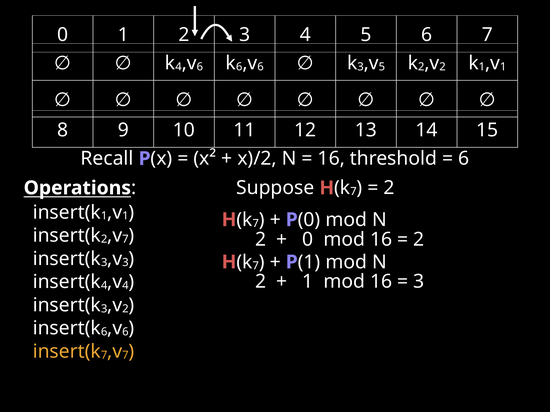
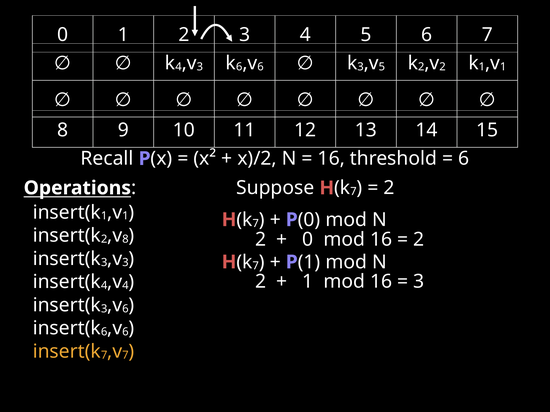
6 at (200, 67): 6 -> 3
7 at (125, 239): 7 -> 8
2 at (125, 309): 2 -> 6
